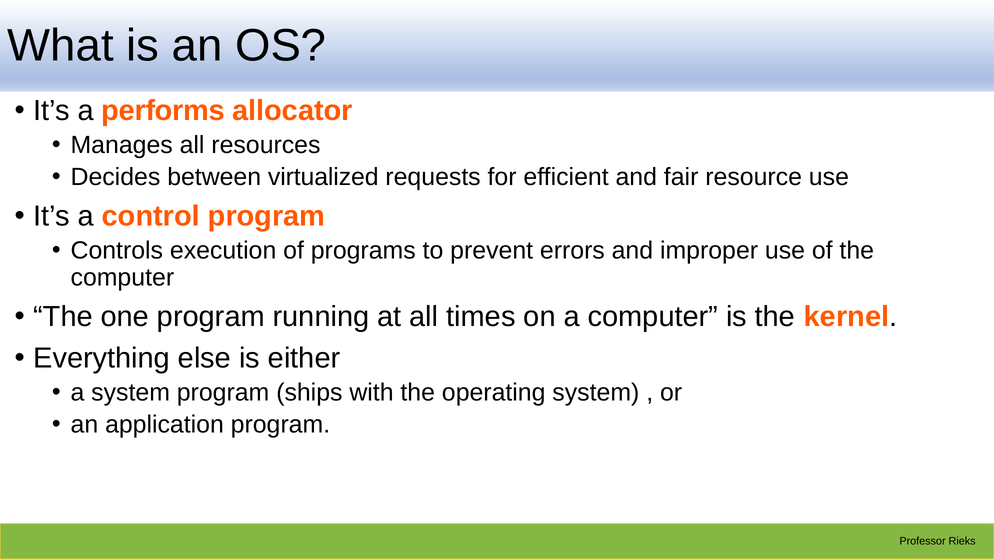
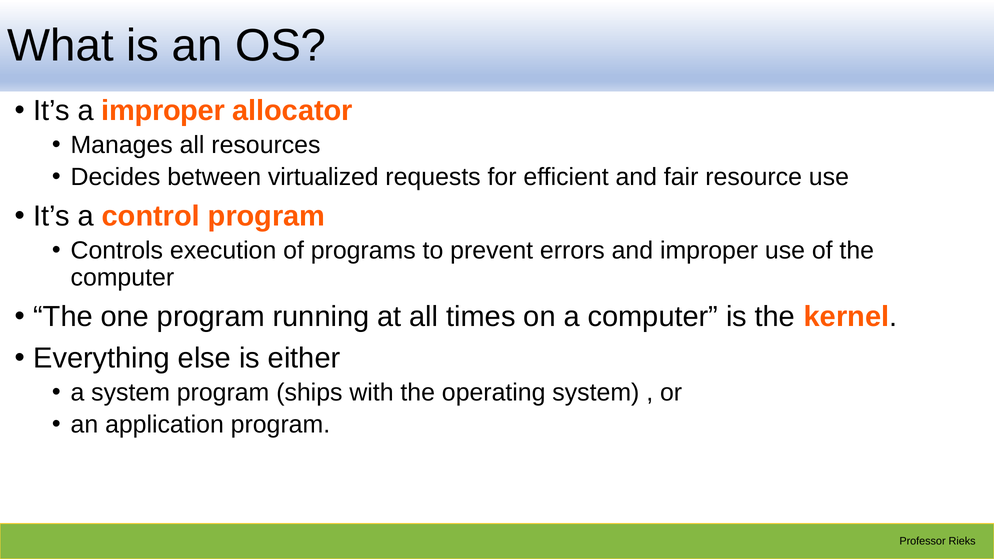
a performs: performs -> improper
